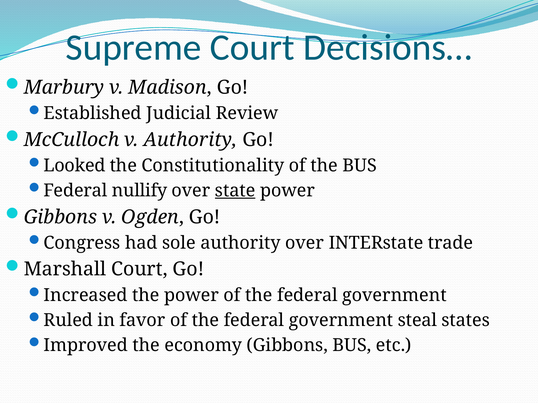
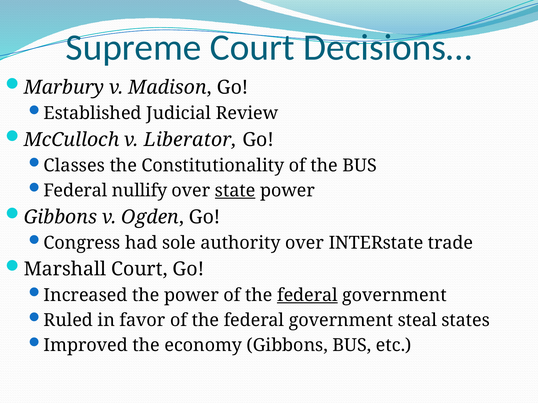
v Authority: Authority -> Liberator
Looked: Looked -> Classes
federal at (307, 295) underline: none -> present
